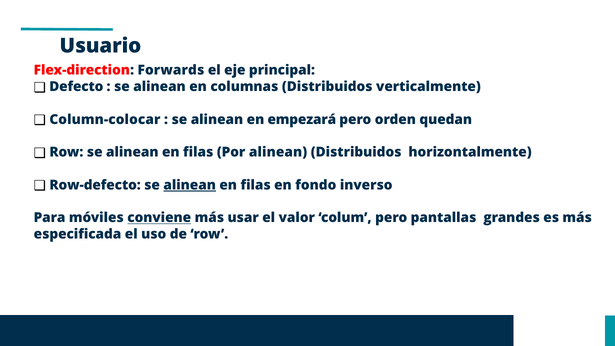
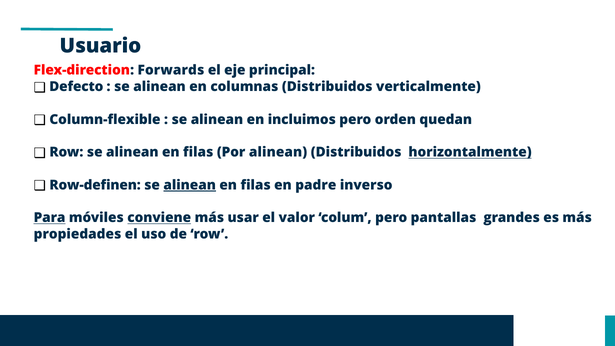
Column-colocar: Column-colocar -> Column-flexible
empezará: empezará -> incluimos
horizontalmente underline: none -> present
Row-defecto: Row-defecto -> Row-definen
fondo: fondo -> padre
Para underline: none -> present
especificada: especificada -> propiedades
